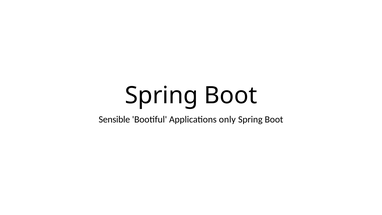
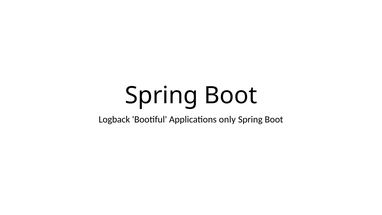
Sensible: Sensible -> Logback
